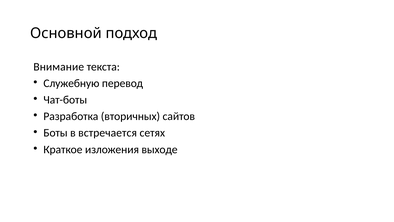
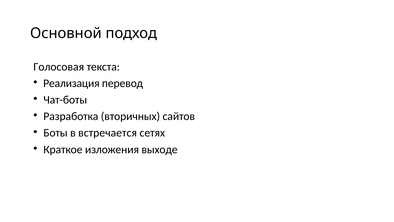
Внимание: Внимание -> Голосовая
Служебную: Служебную -> Реализация
